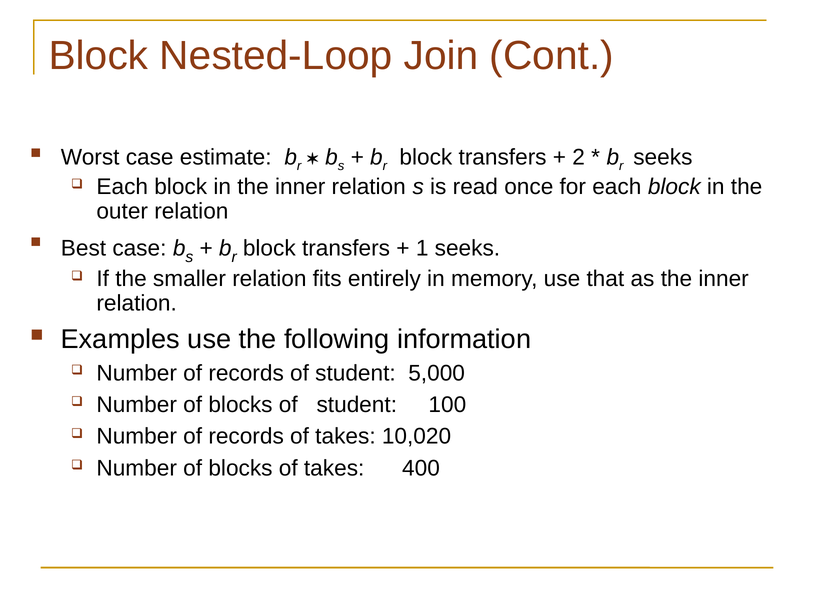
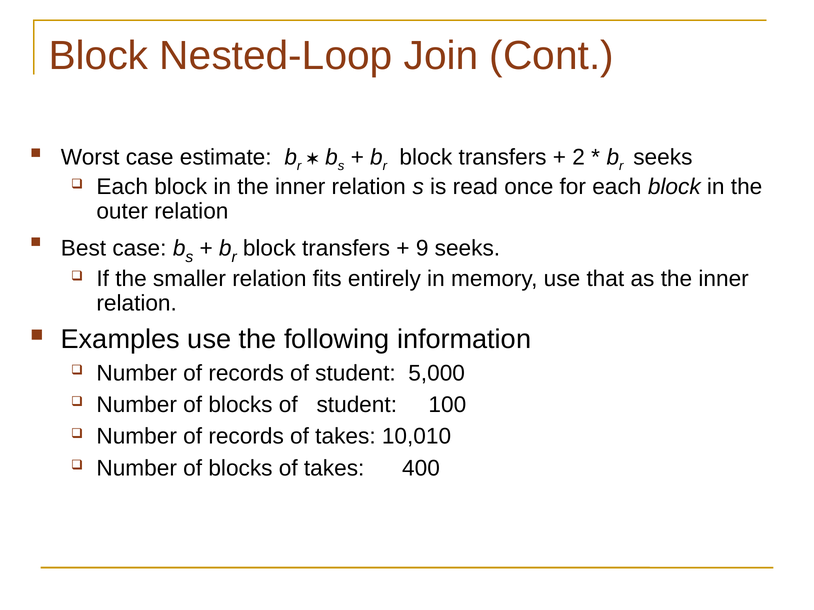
1: 1 -> 9
10,020: 10,020 -> 10,010
